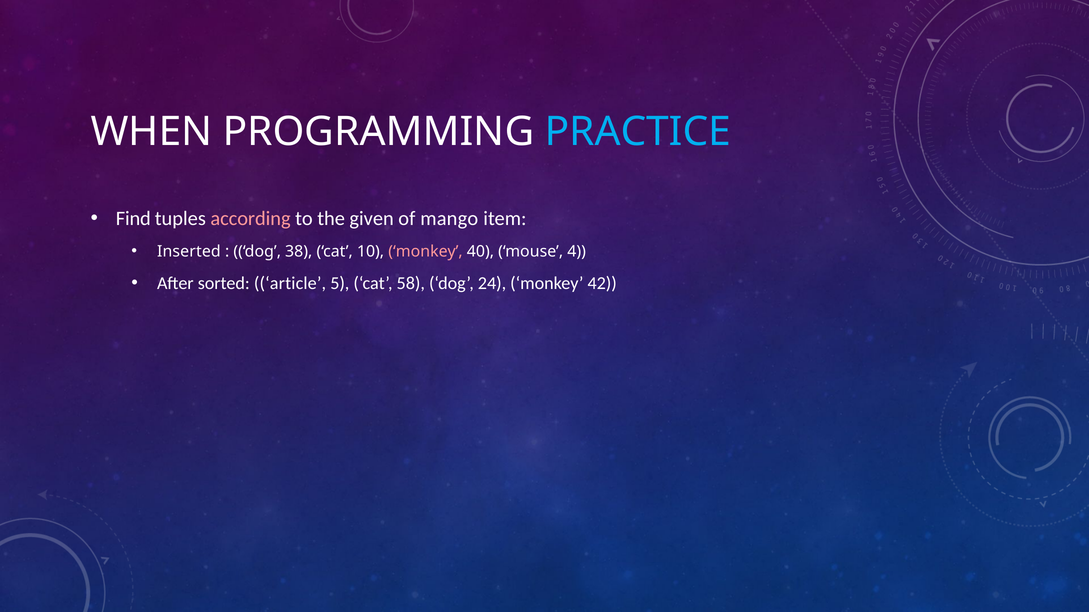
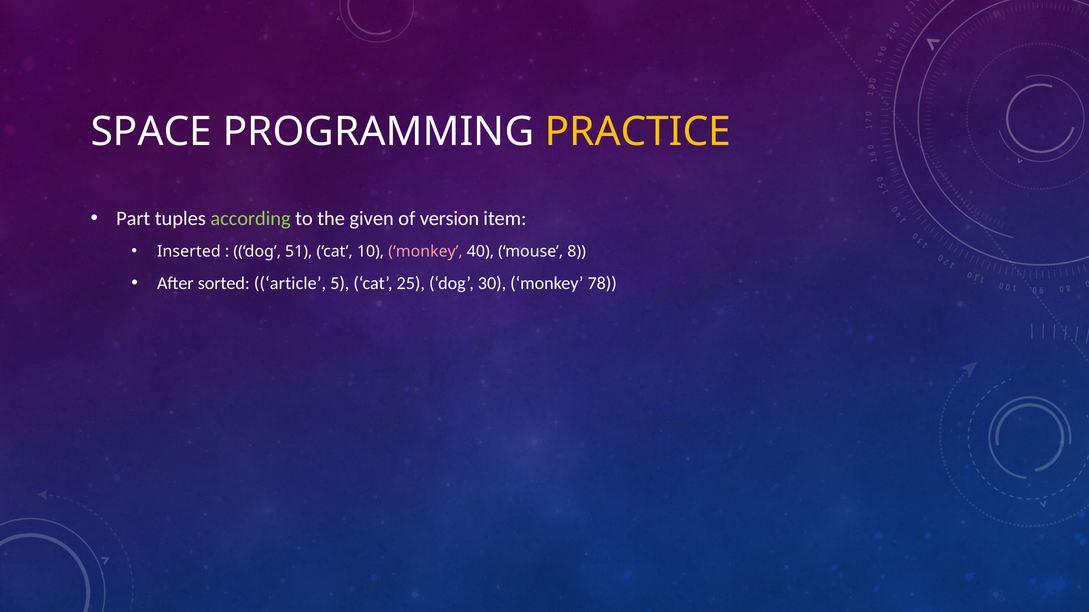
WHEN: WHEN -> SPACE
PRACTICE colour: light blue -> yellow
Find: Find -> Part
according colour: pink -> light green
mango: mango -> version
38: 38 -> 51
4: 4 -> 8
58: 58 -> 25
24: 24 -> 30
42: 42 -> 78
